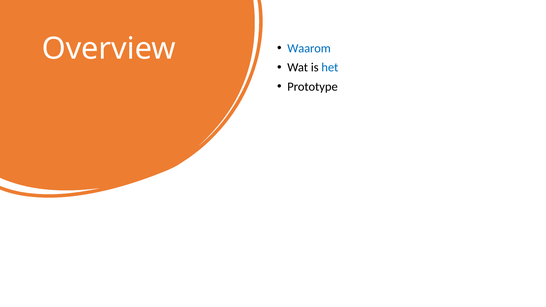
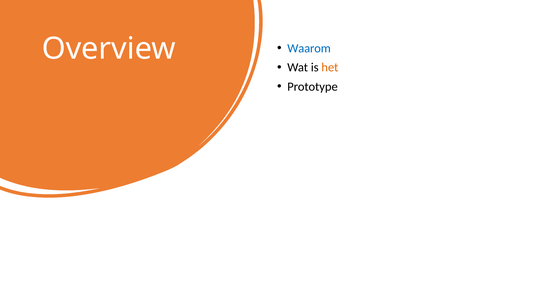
het colour: blue -> orange
